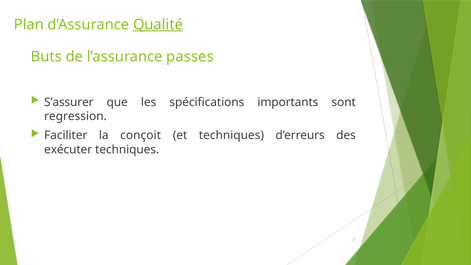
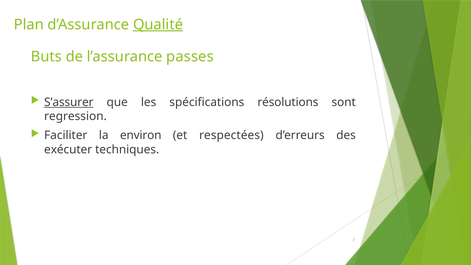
S’assurer underline: none -> present
importants: importants -> résolutions
conçoit: conçoit -> environ
et techniques: techniques -> respectées
